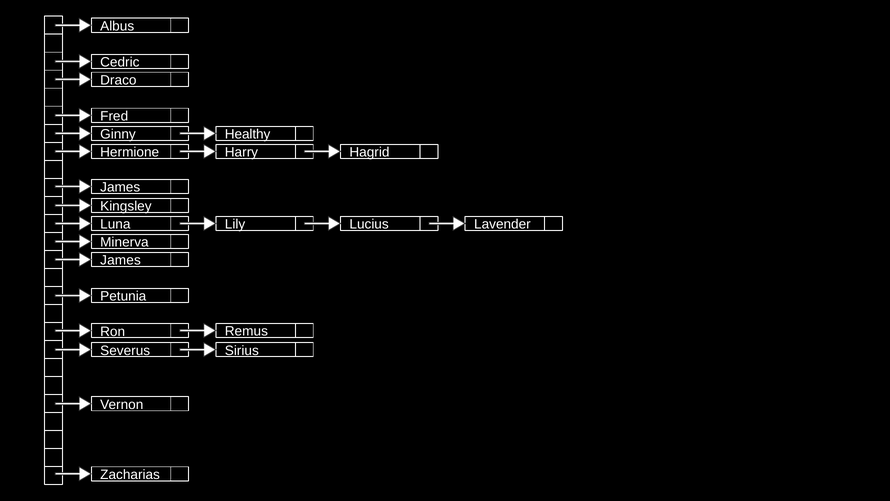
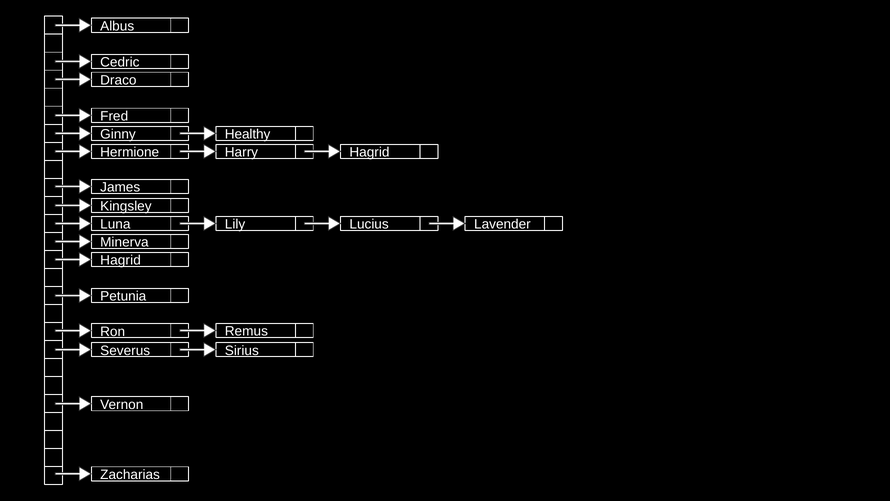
James at (121, 260): James -> Hagrid
